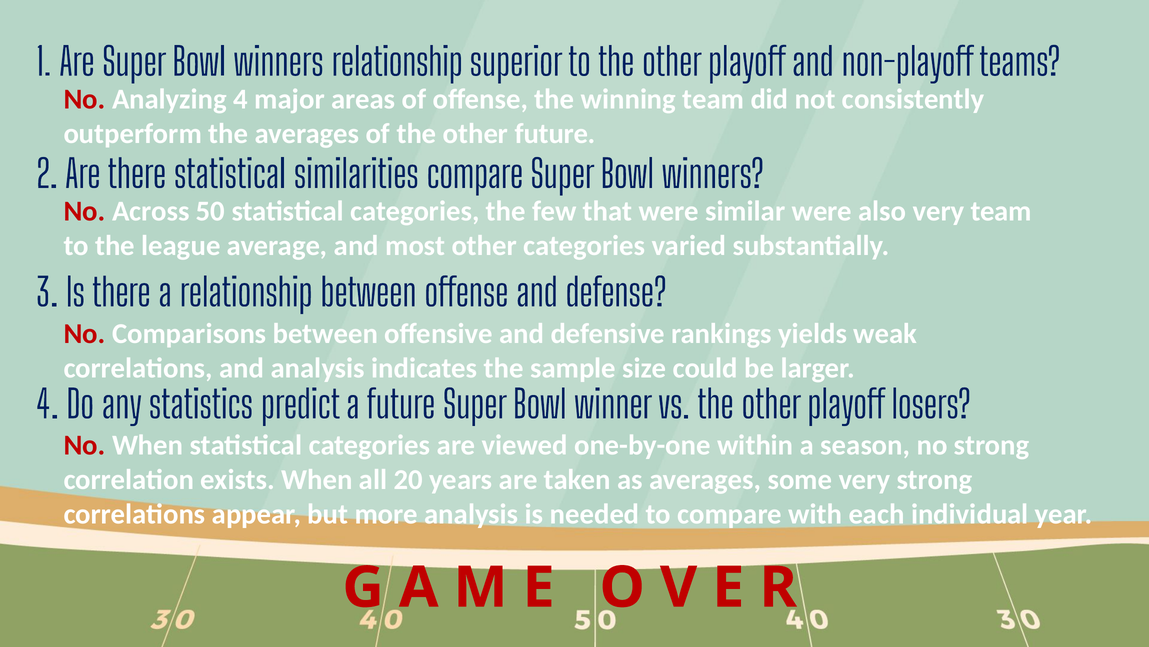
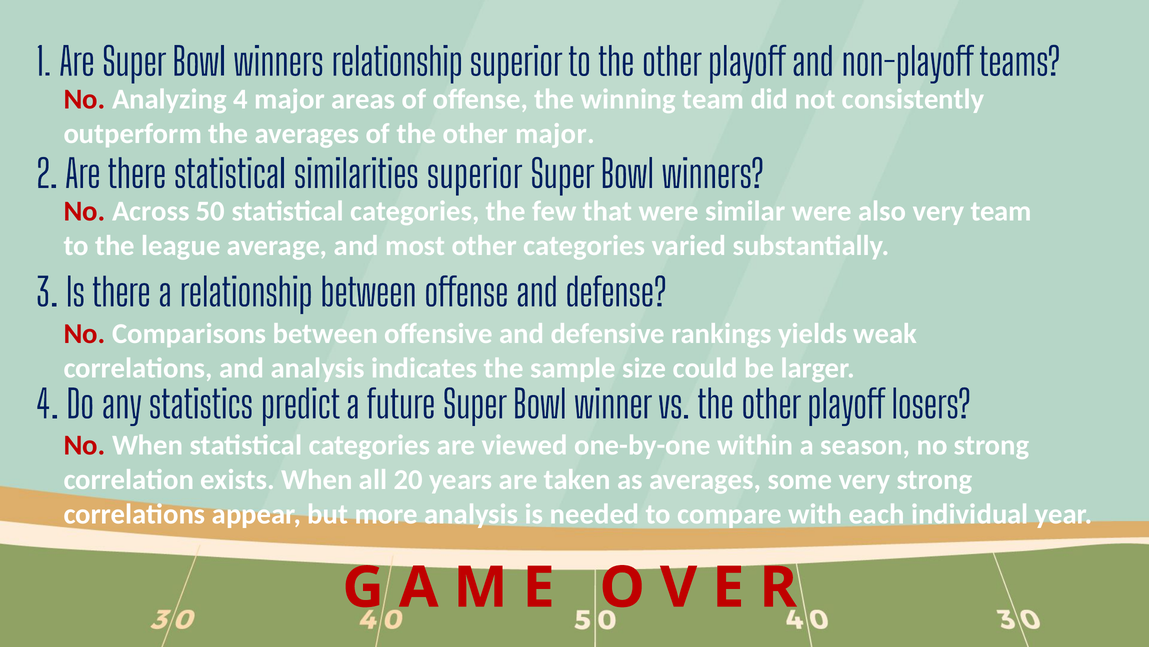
other future: future -> major
similarities compare: compare -> superior
